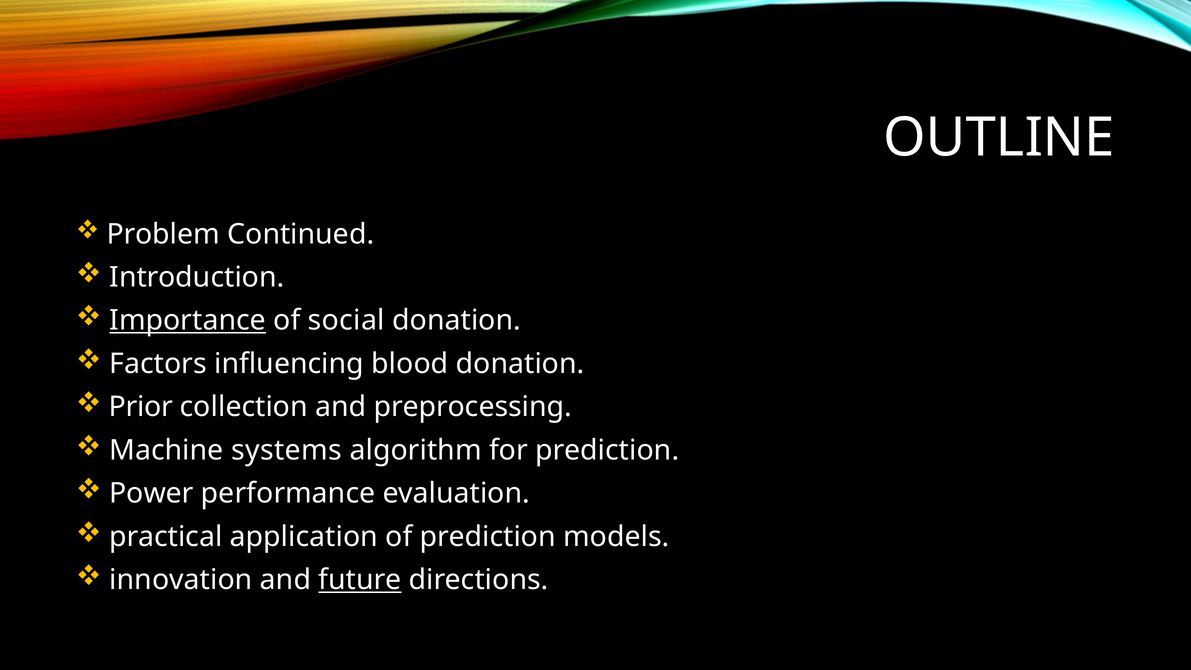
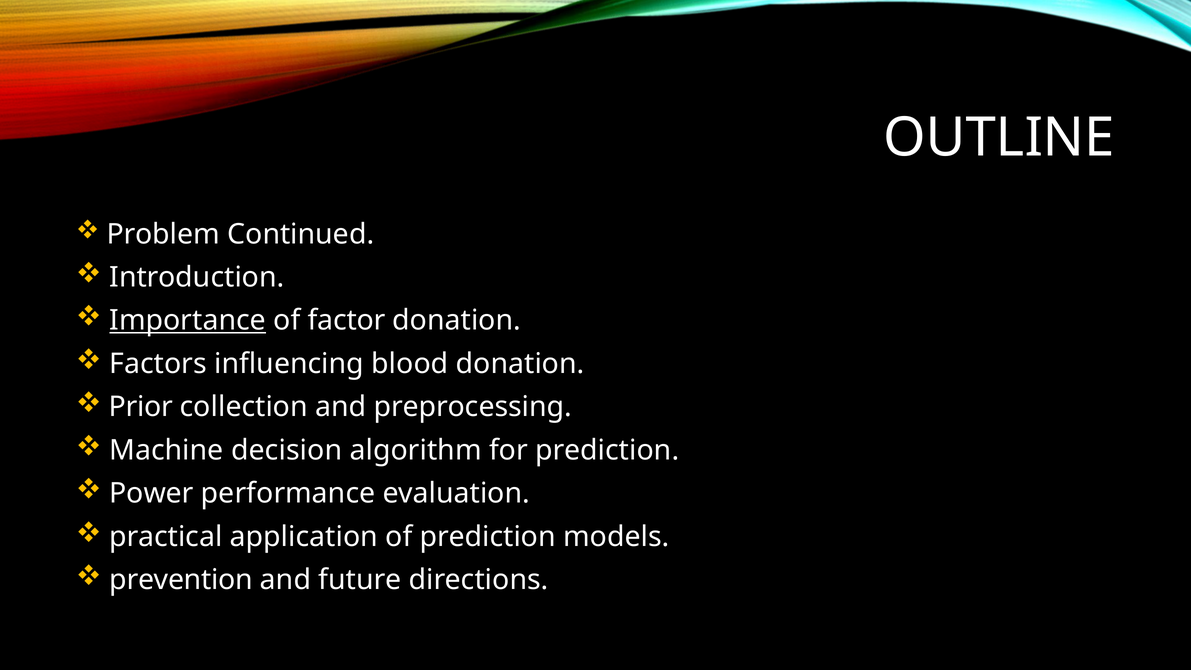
social: social -> factor
systems: systems -> decision
innovation: innovation -> prevention
future underline: present -> none
